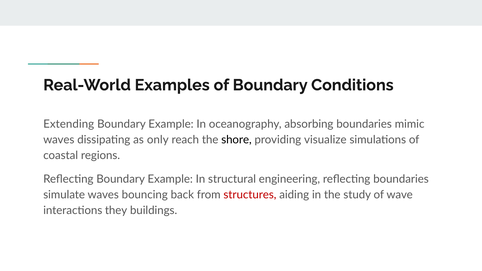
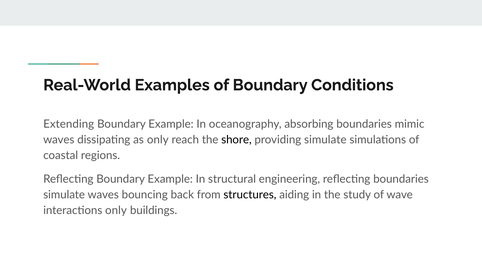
providing visualize: visualize -> simulate
structures colour: red -> black
interactions they: they -> only
